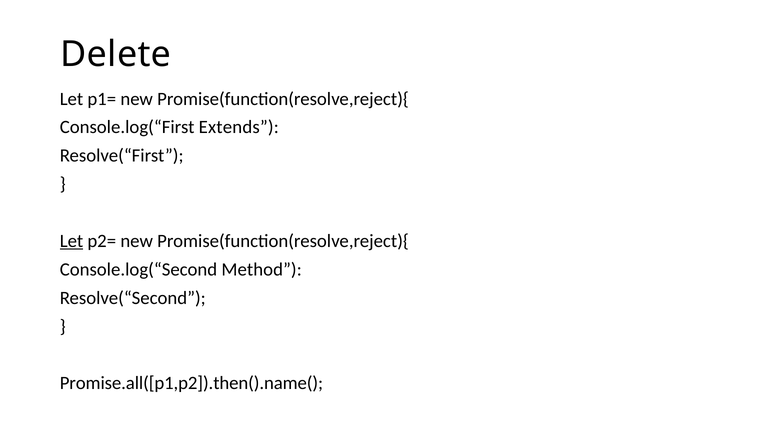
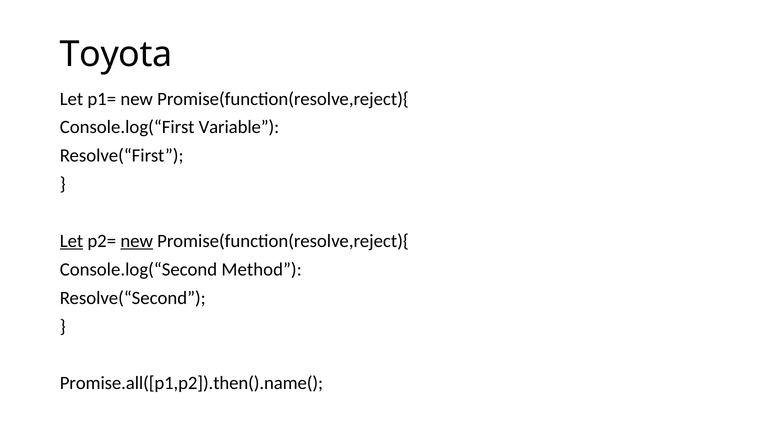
Delete: Delete -> Toyota
Extends: Extends -> Variable
new at (137, 241) underline: none -> present
